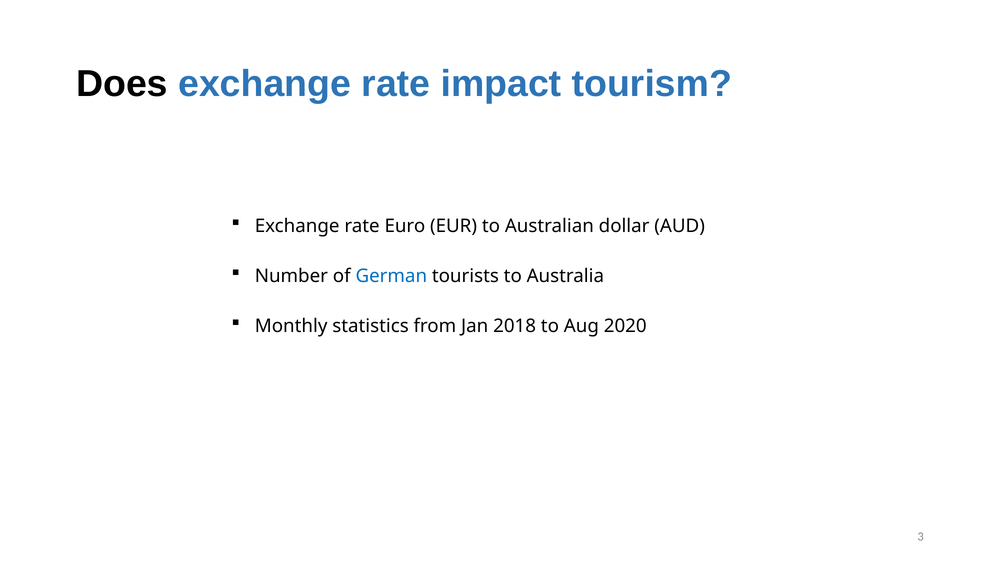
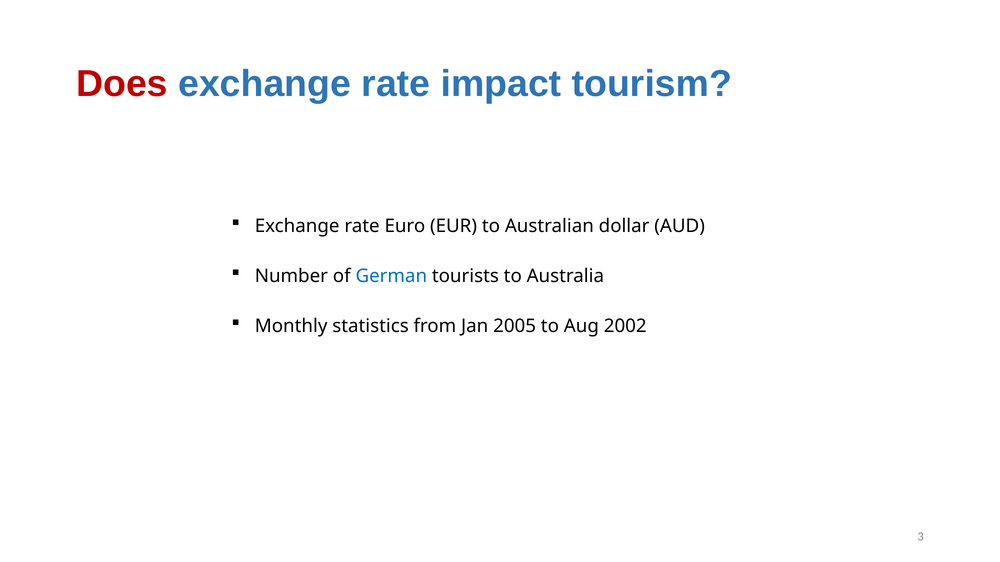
Does colour: black -> red
2018: 2018 -> 2005
2020: 2020 -> 2002
